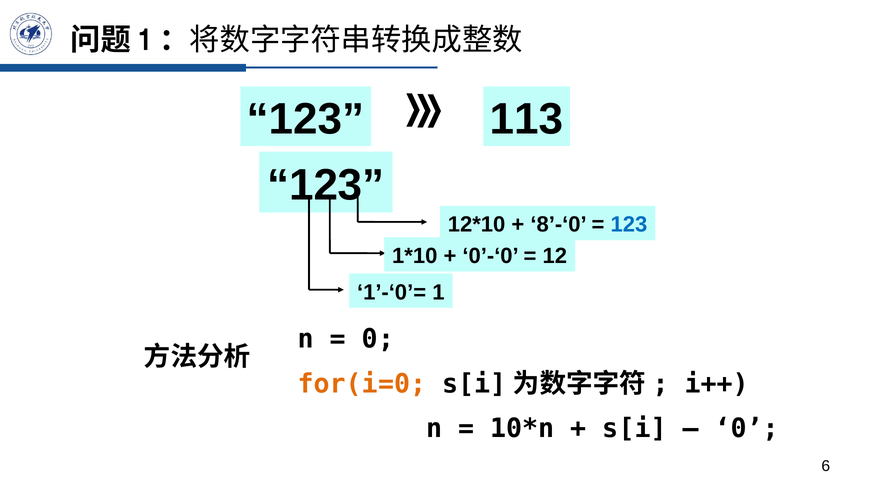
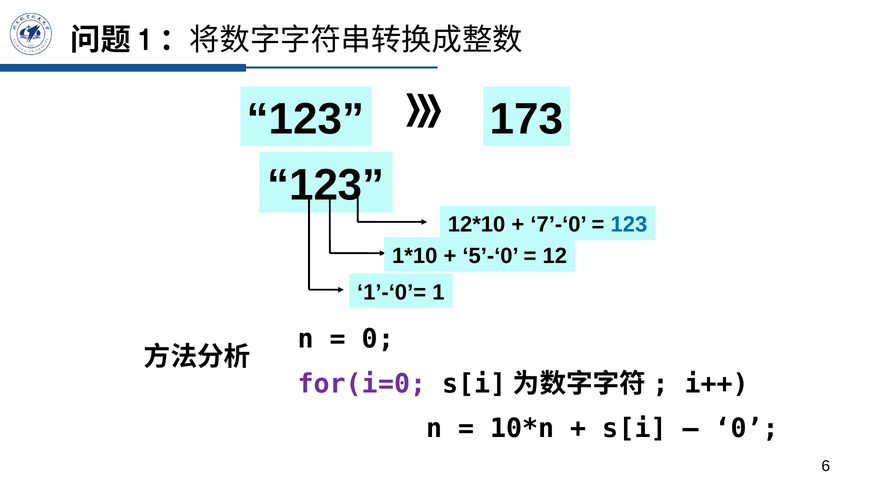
113: 113 -> 173
8’-‘0: 8’-‘0 -> 7’-‘0
0’-‘0: 0’-‘0 -> 5’-‘0
for(i=0 colour: orange -> purple
